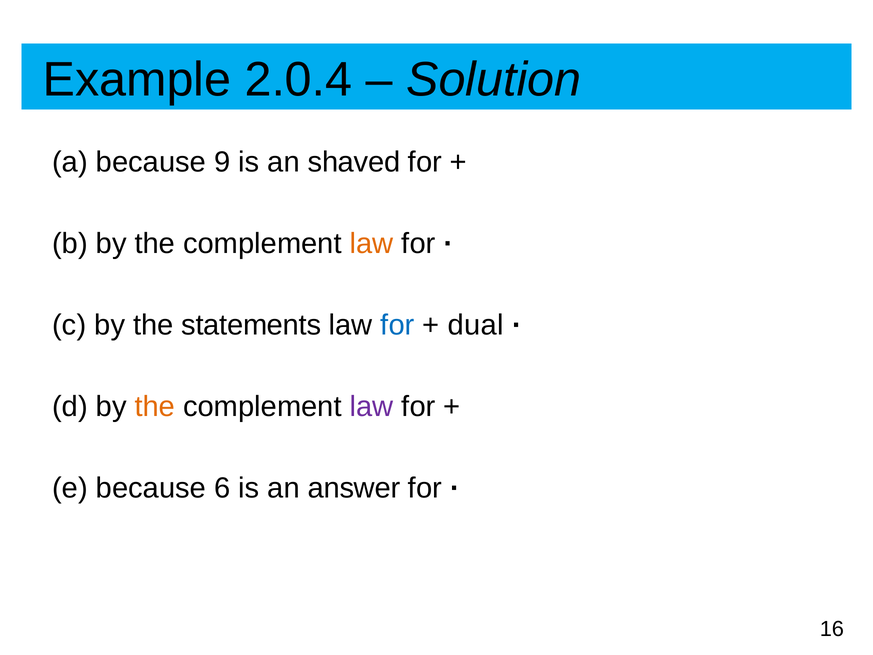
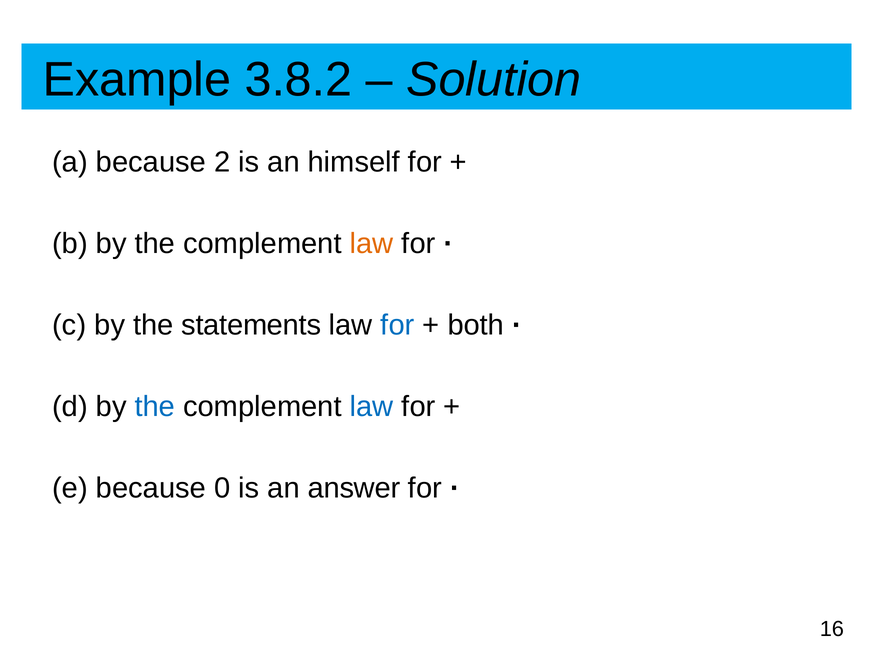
2.0.4: 2.0.4 -> 3.8.2
9: 9 -> 2
shaved: shaved -> himself
dual: dual -> both
the at (155, 406) colour: orange -> blue
law at (372, 406) colour: purple -> blue
6: 6 -> 0
